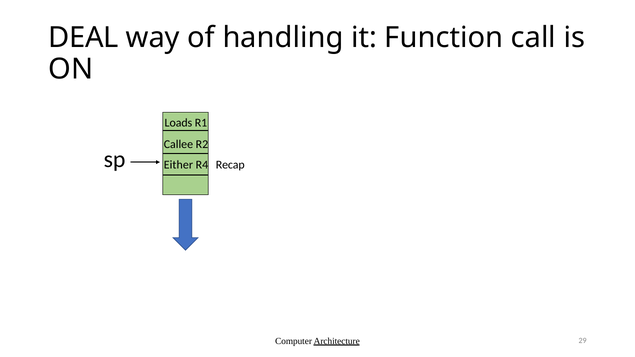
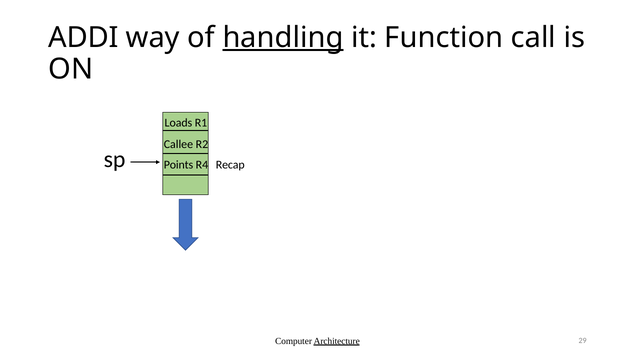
DEAL: DEAL -> ADDI
handling underline: none -> present
Either: Either -> Points
